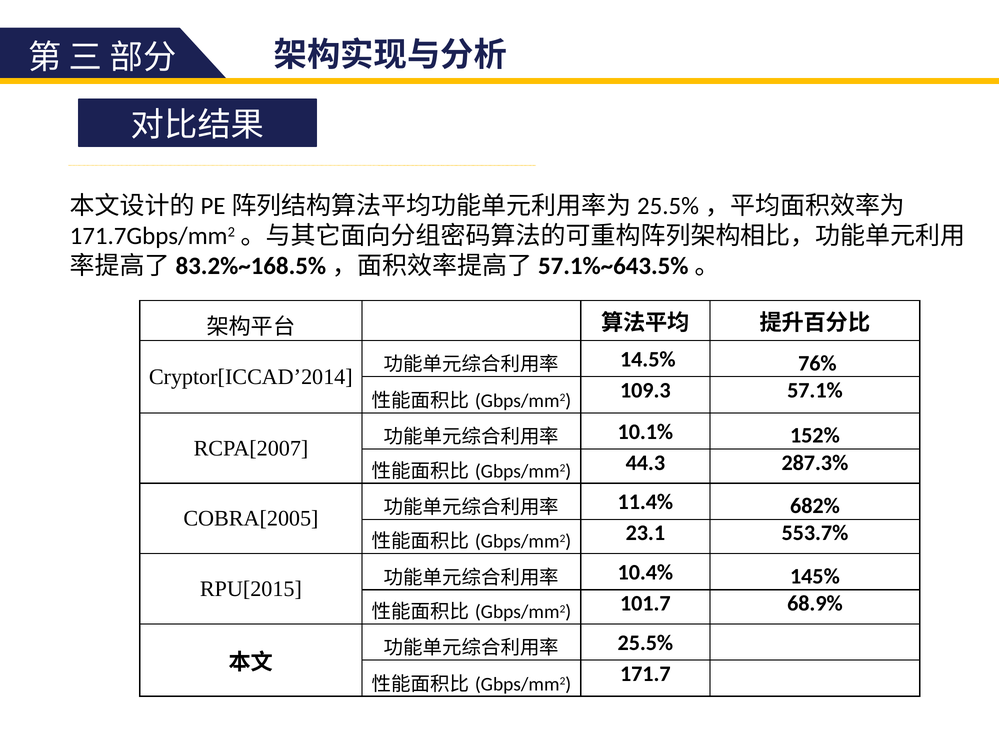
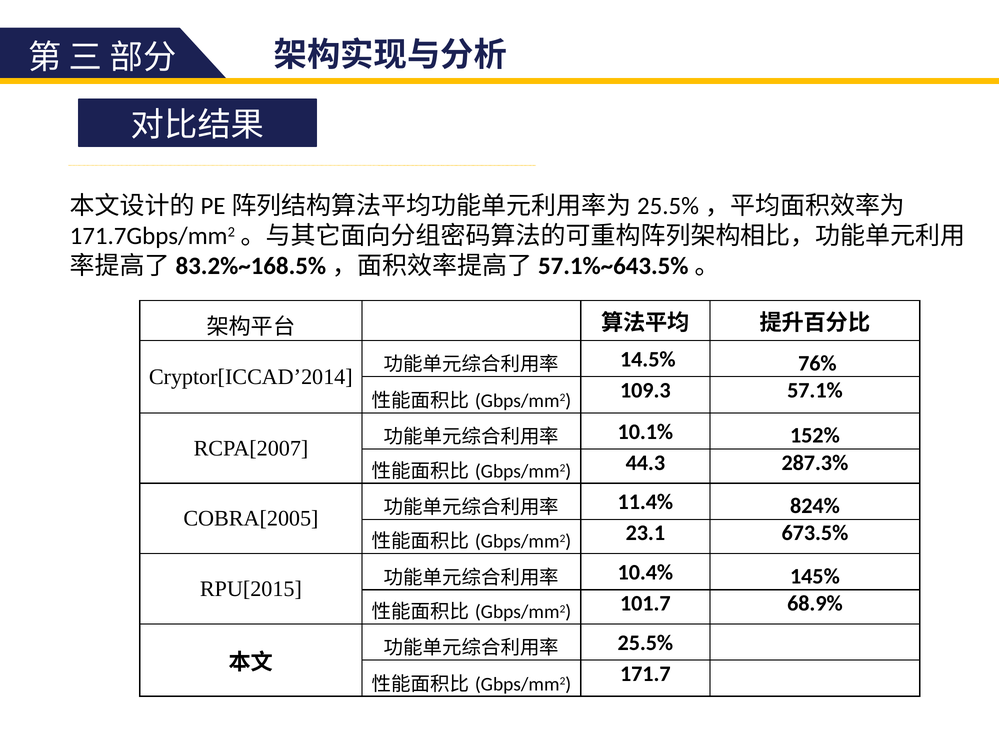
682%: 682% -> 824%
553.7%: 553.7% -> 673.5%
